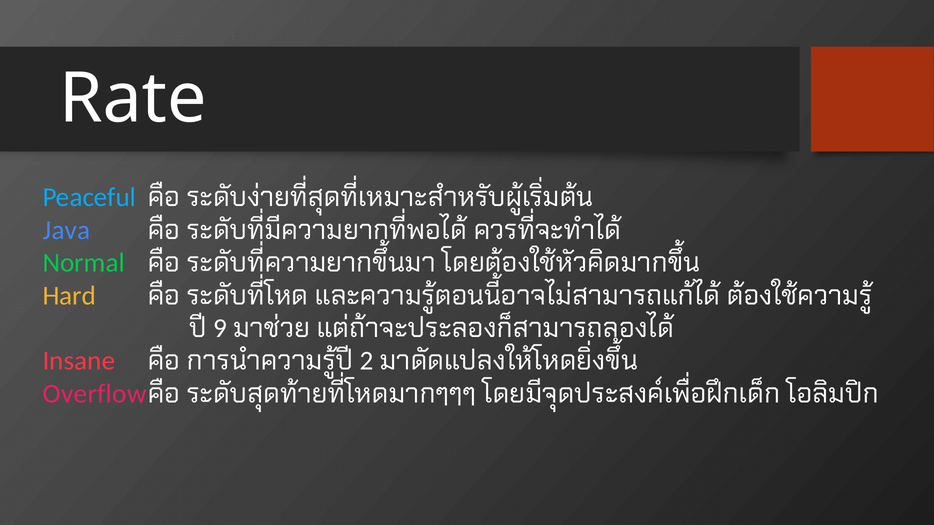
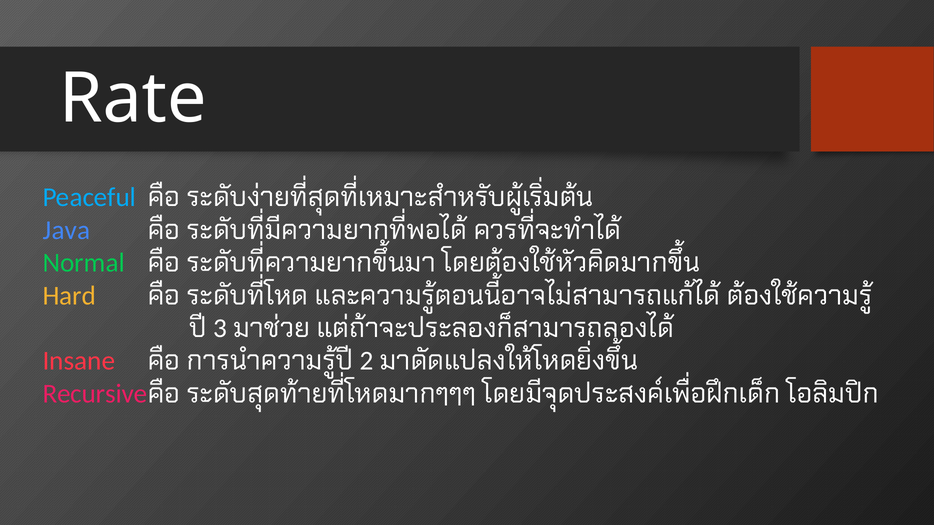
9: 9 -> 3
Overflow: Overflow -> Recursive
